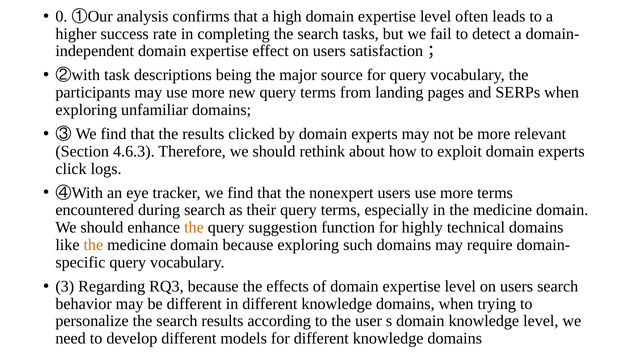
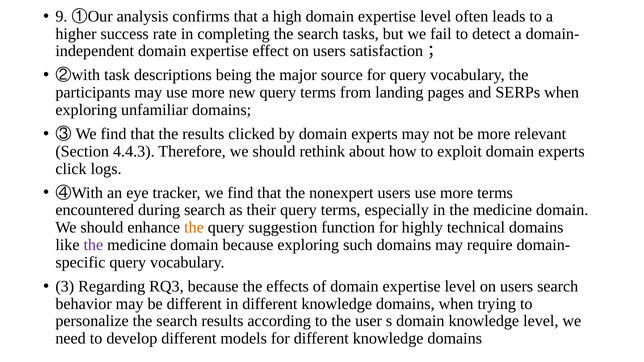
0: 0 -> 9
4.6.3: 4.6.3 -> 4.4.3
the at (93, 245) colour: orange -> purple
